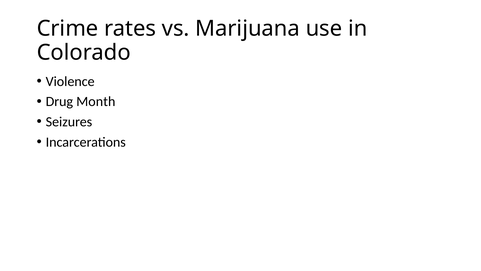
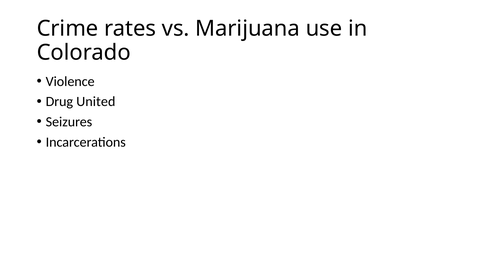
Month: Month -> United
